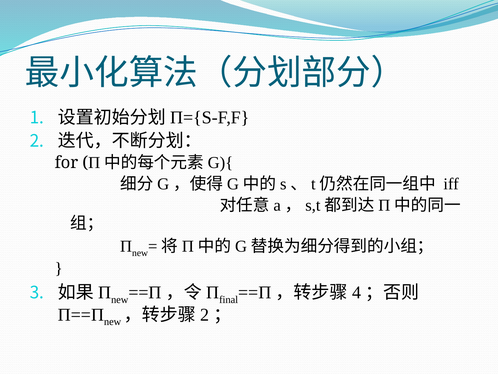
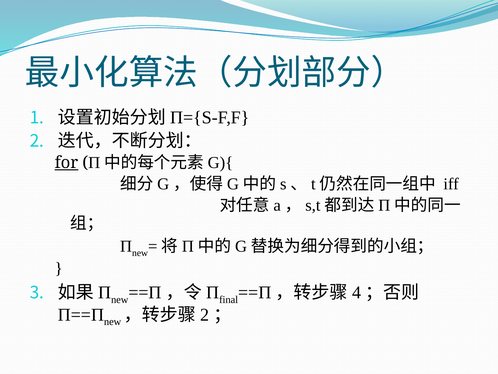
for underline: none -> present
